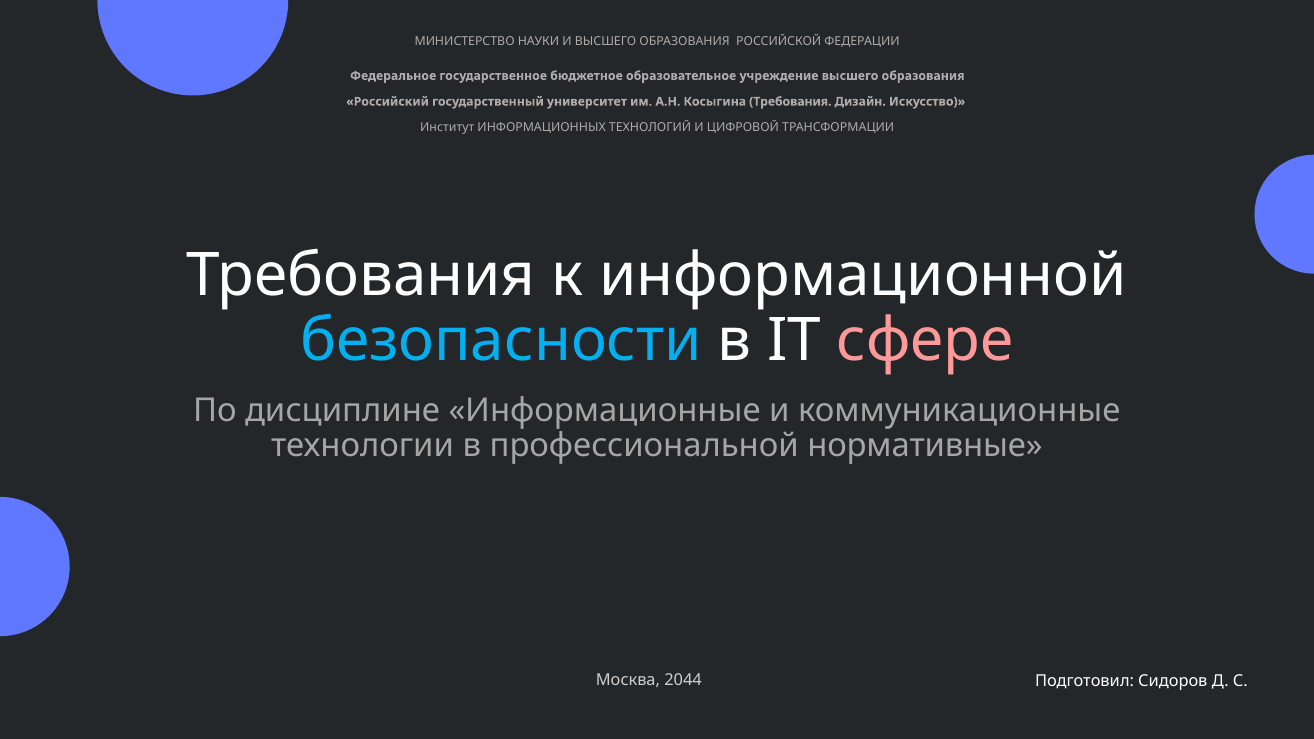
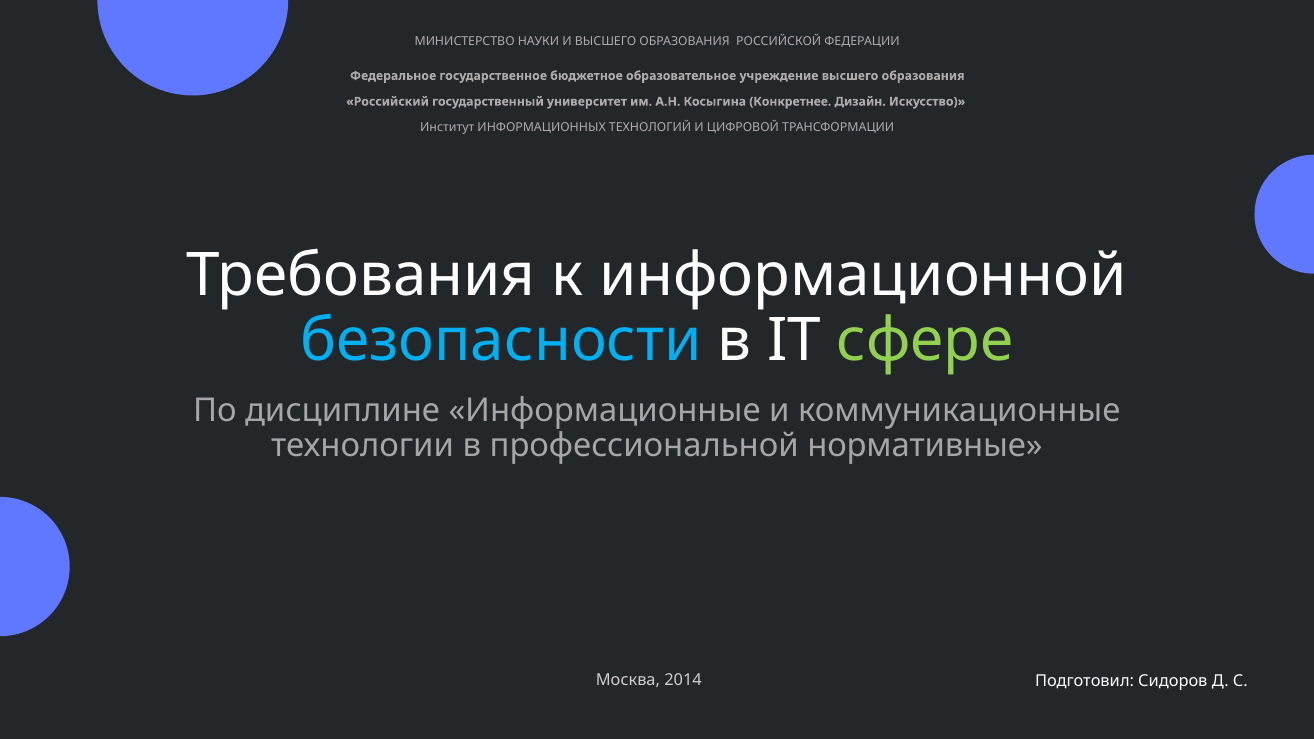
Косыгина Требования: Требования -> Конкретнее
сфере colour: pink -> light green
2044: 2044 -> 2014
